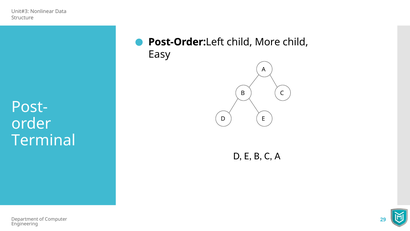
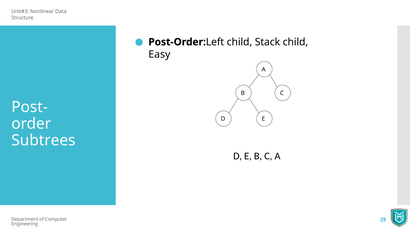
More: More -> Stack
Terminal: Terminal -> Subtrees
